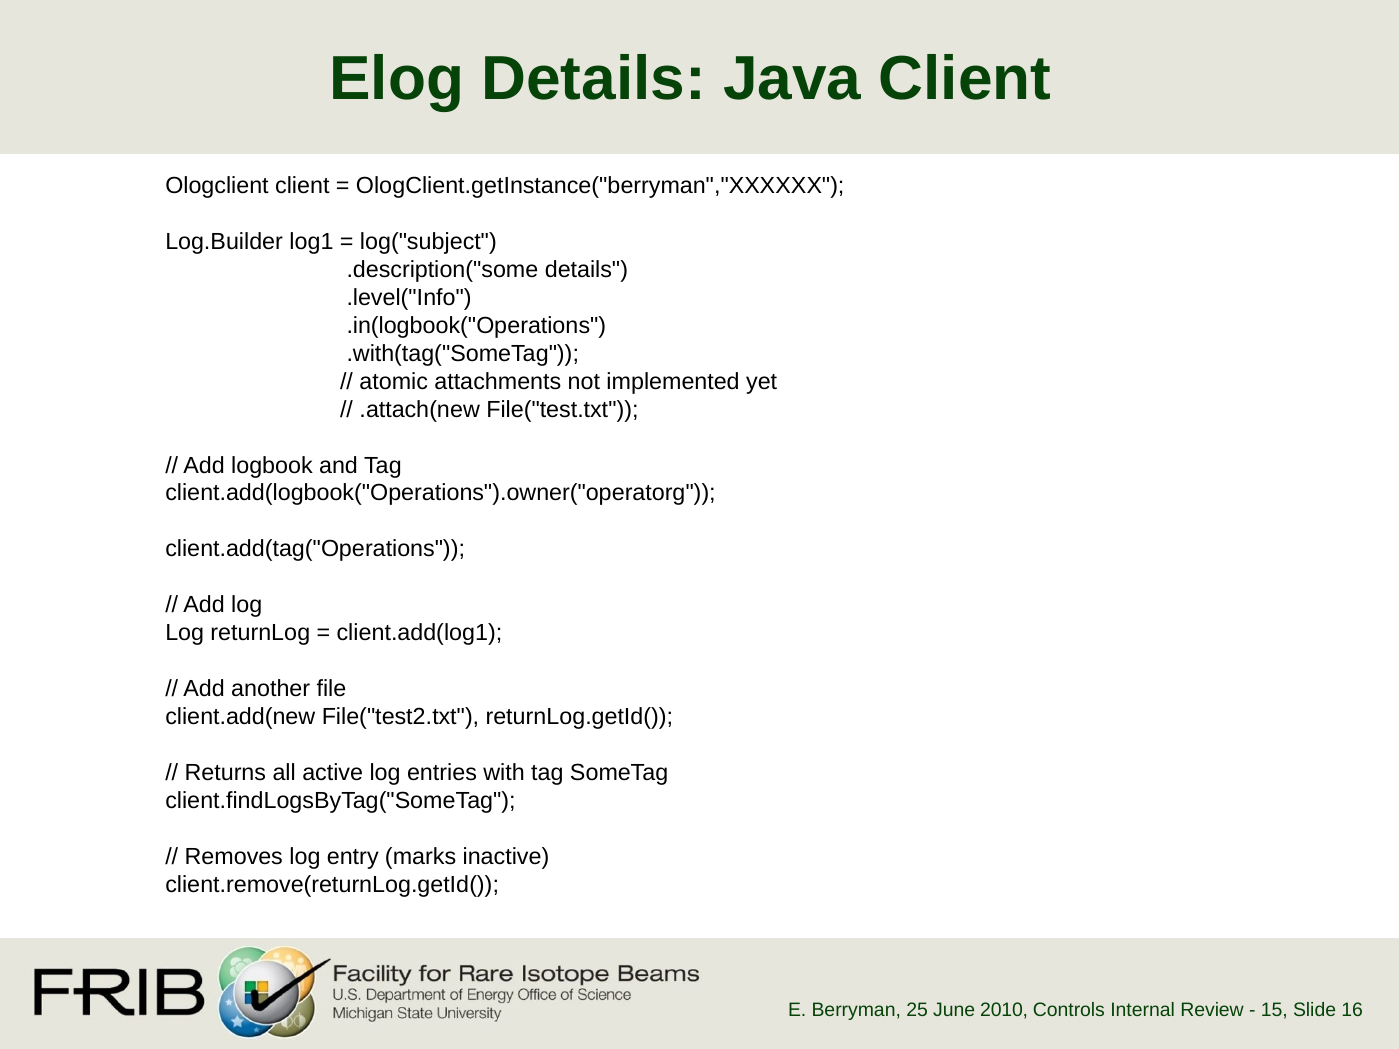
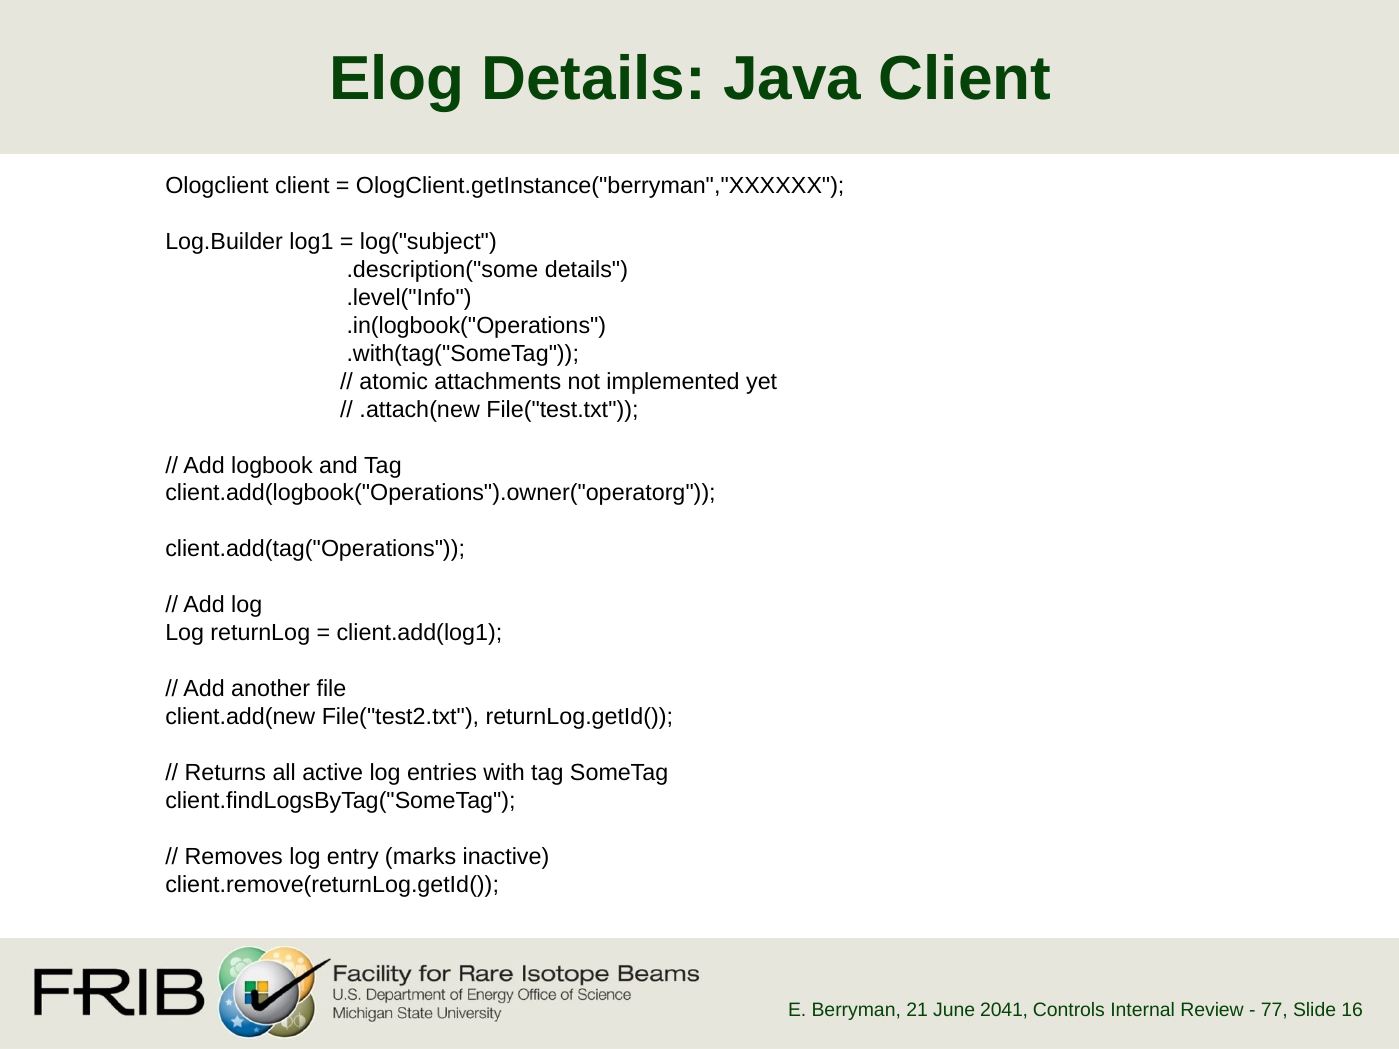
25: 25 -> 21
2010: 2010 -> 2041
15: 15 -> 77
